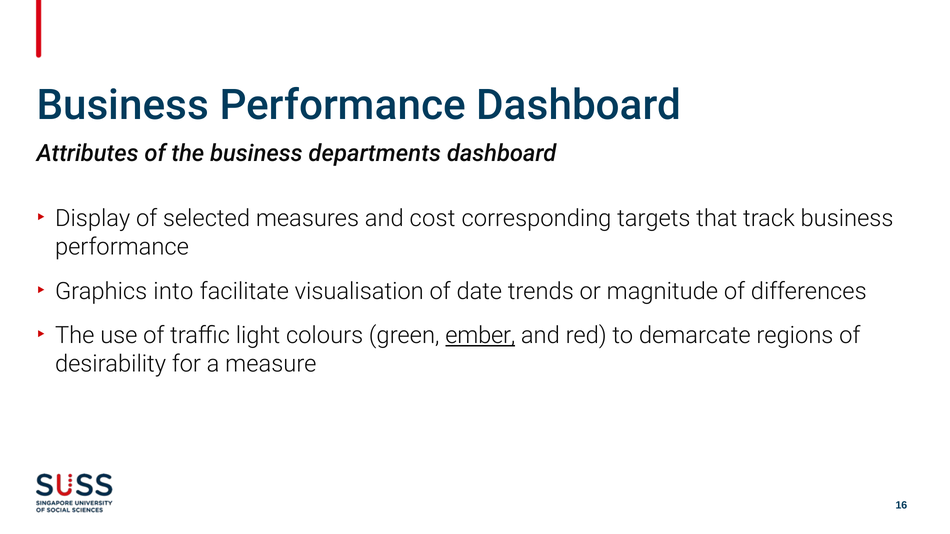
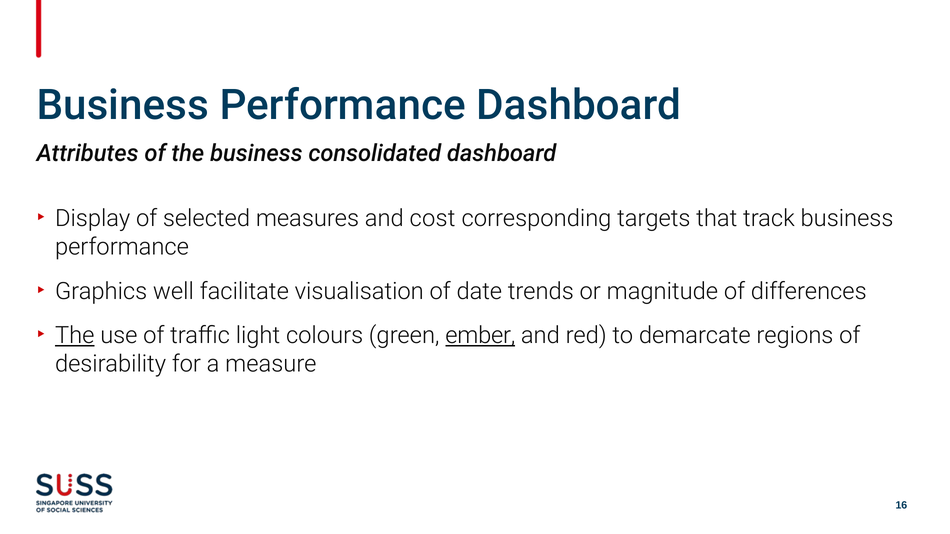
departments: departments -> consolidated
into: into -> well
The at (75, 336) underline: none -> present
